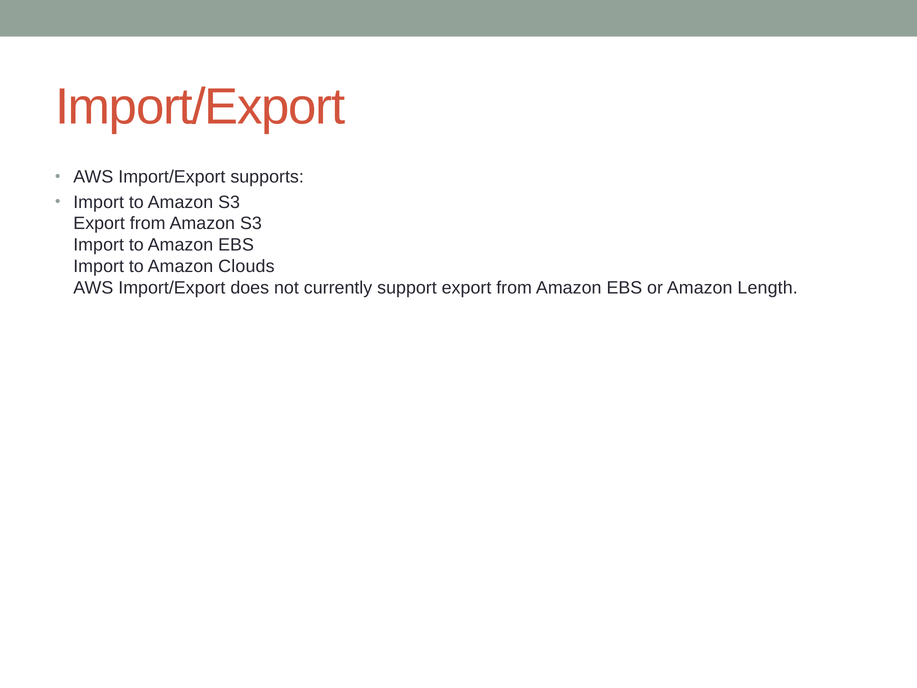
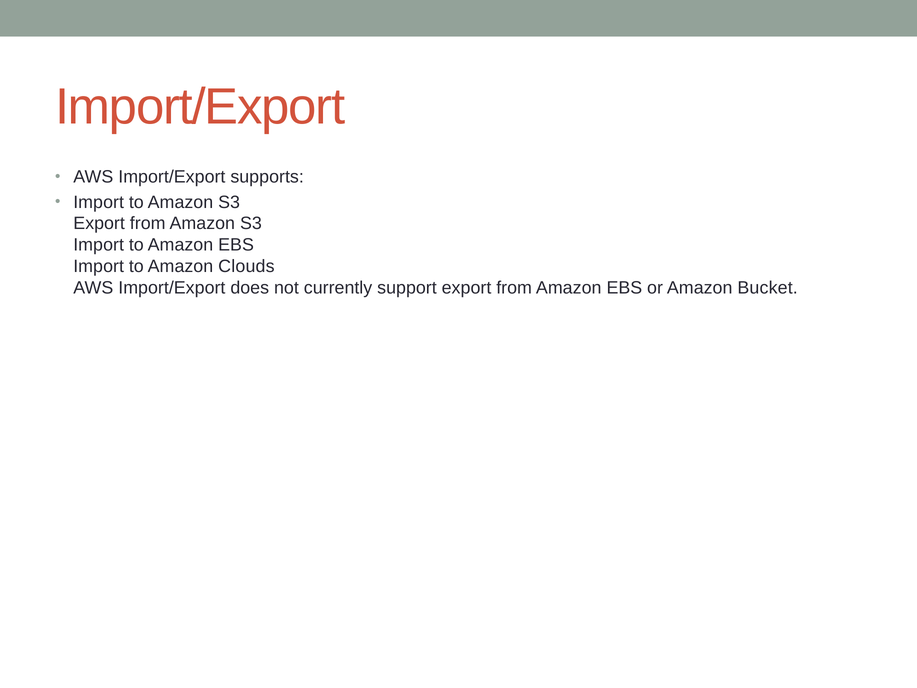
Length: Length -> Bucket
